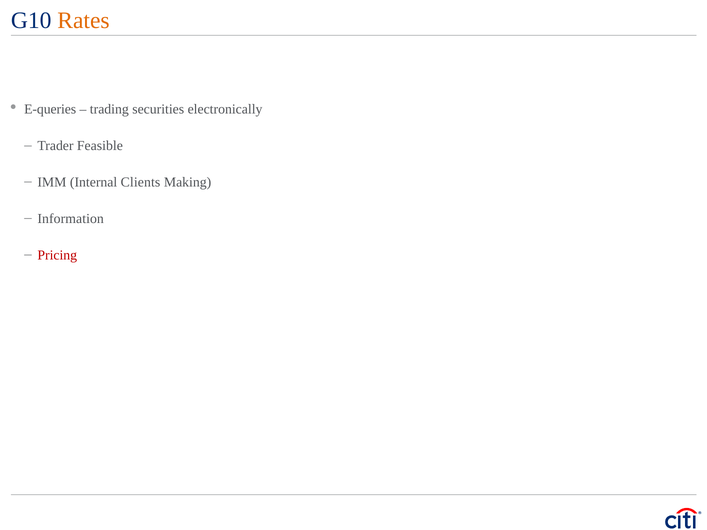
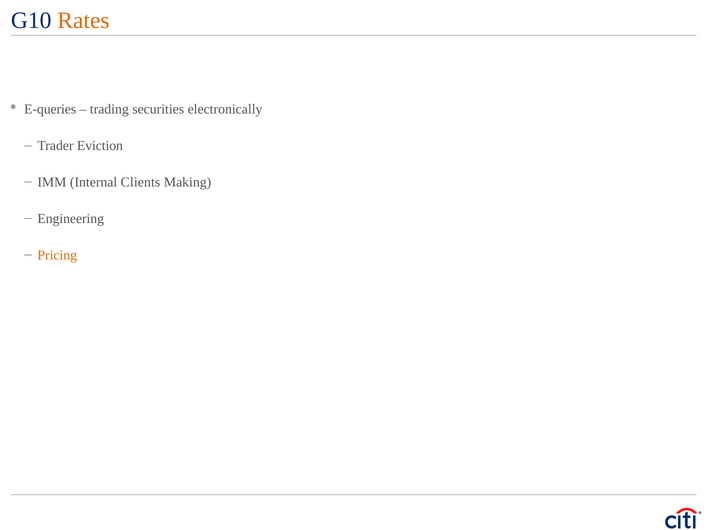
Feasible: Feasible -> Eviction
Information: Information -> Engineering
Pricing colour: red -> orange
